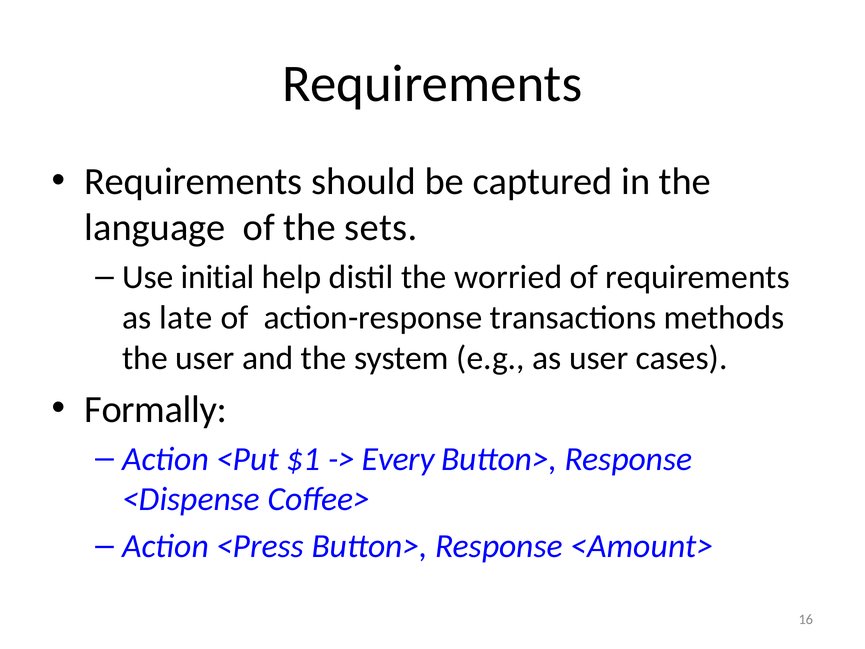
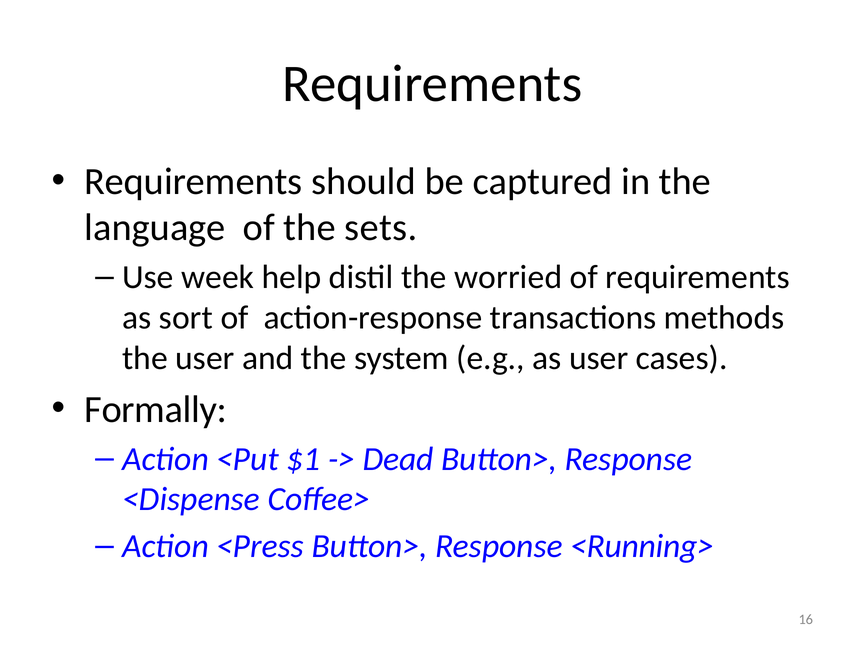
initial: initial -> week
late: late -> sort
Every: Every -> Dead
<Amount>: <Amount> -> <Running>
